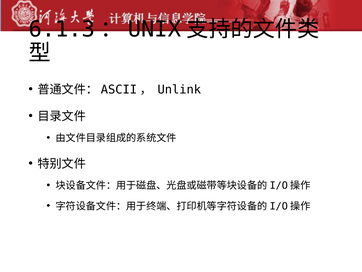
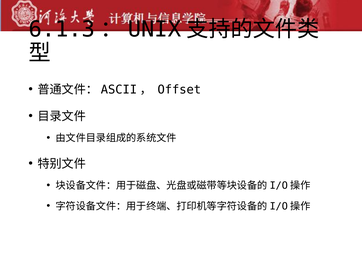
Unlink: Unlink -> Offset
